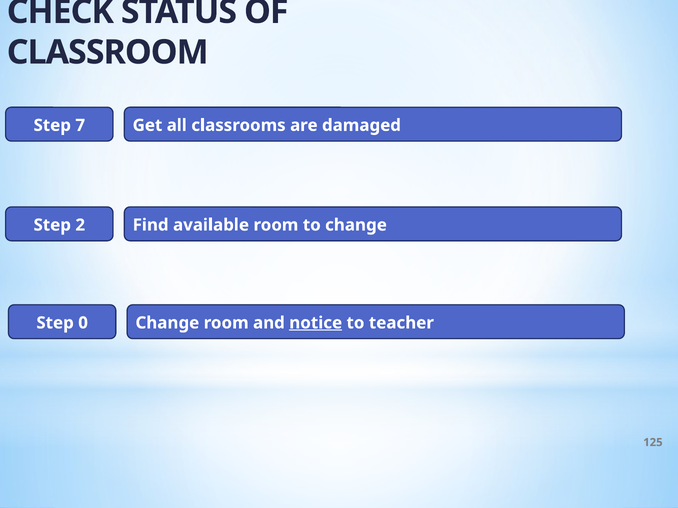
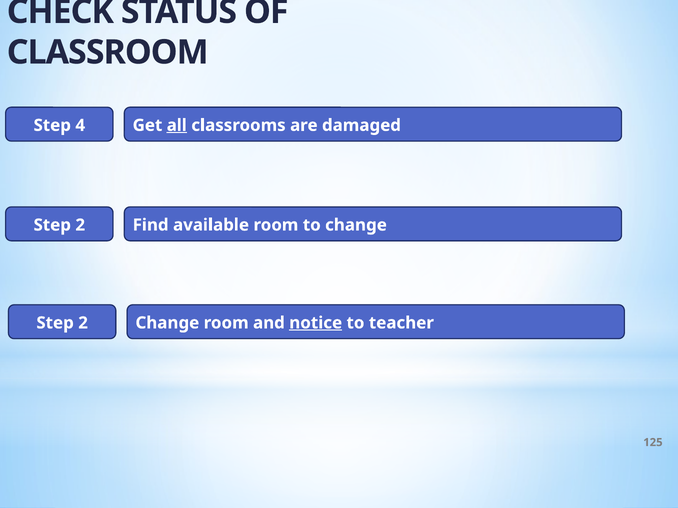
7: 7 -> 4
all underline: none -> present
0 at (83, 323): 0 -> 2
